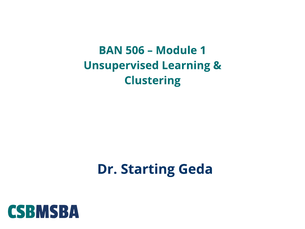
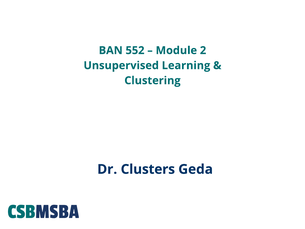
506: 506 -> 552
1: 1 -> 2
Starting: Starting -> Clusters
